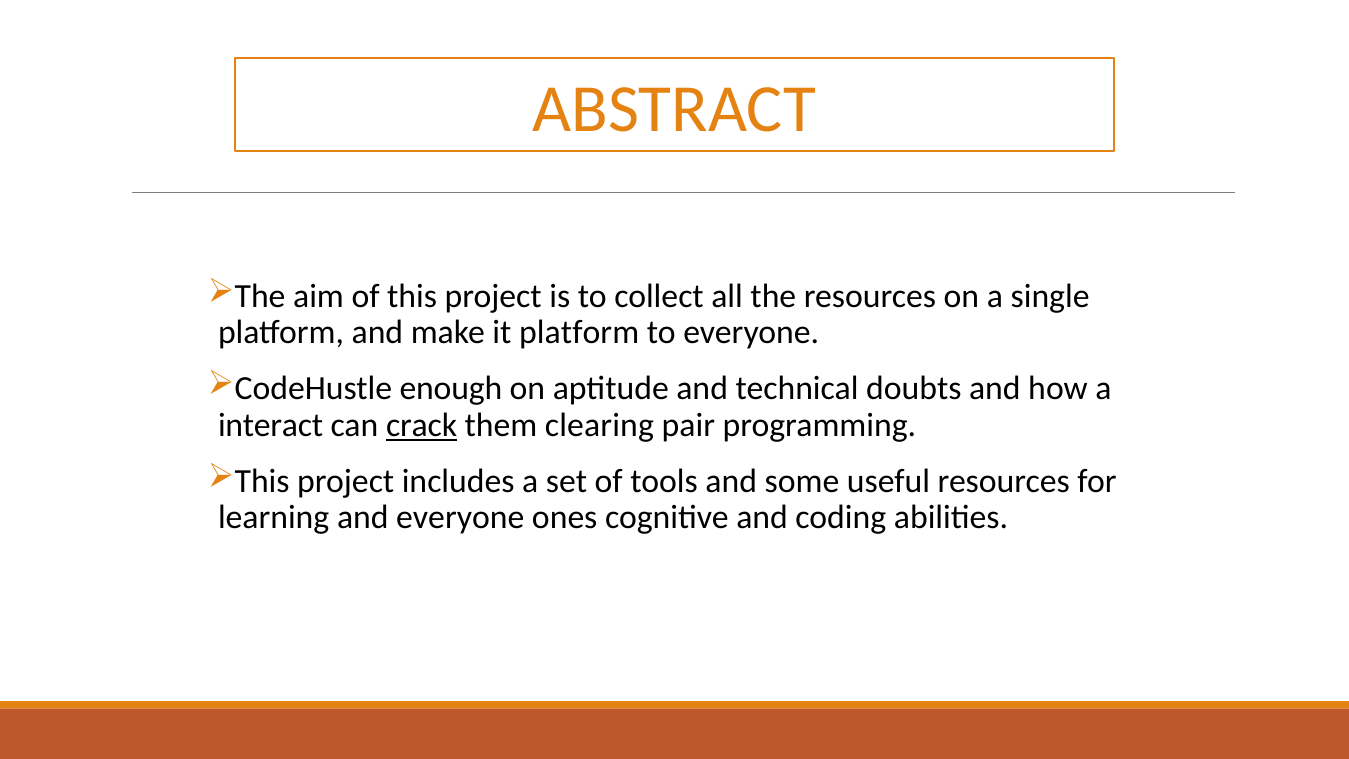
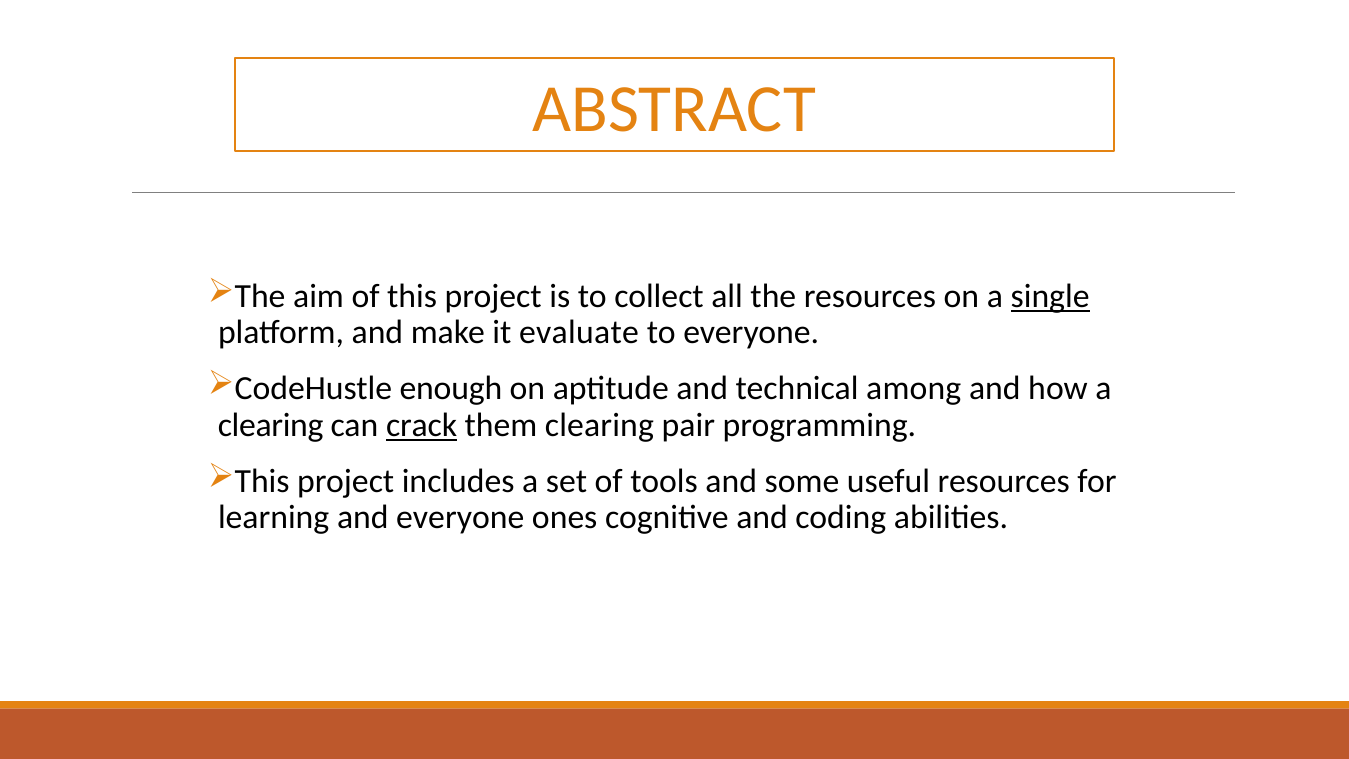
single underline: none -> present
it platform: platform -> evaluate
doubts: doubts -> among
interact at (271, 425): interact -> clearing
